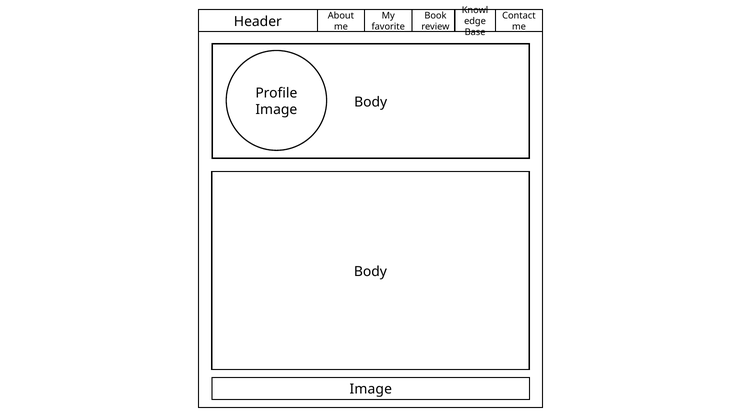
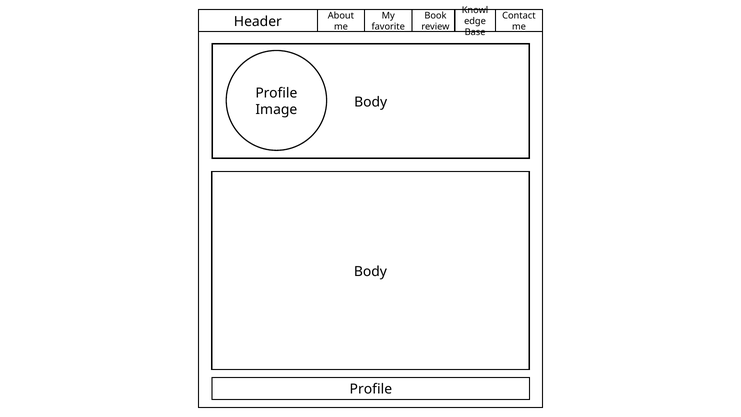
Image at (371, 389): Image -> Profile
